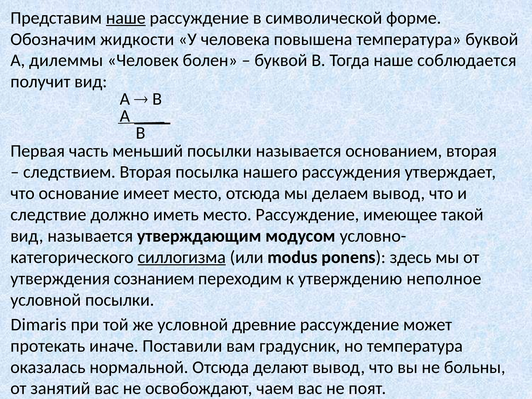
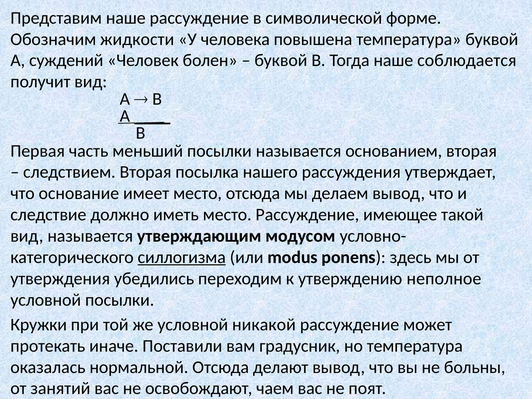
наше at (126, 18) underline: present -> none
дилеммы: дилеммы -> суждений
сознанием: сознанием -> убедились
Dimaris: Dimaris -> Кружки
древние: древние -> никакой
